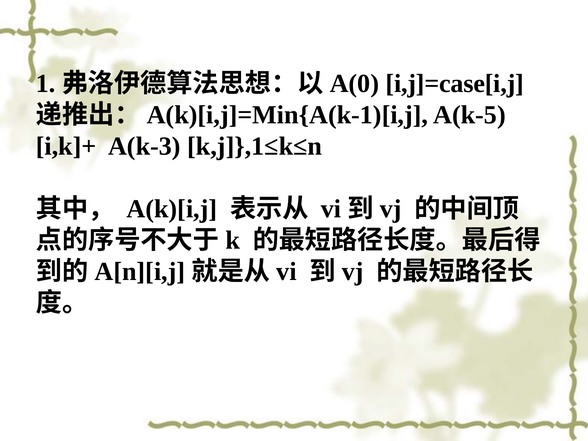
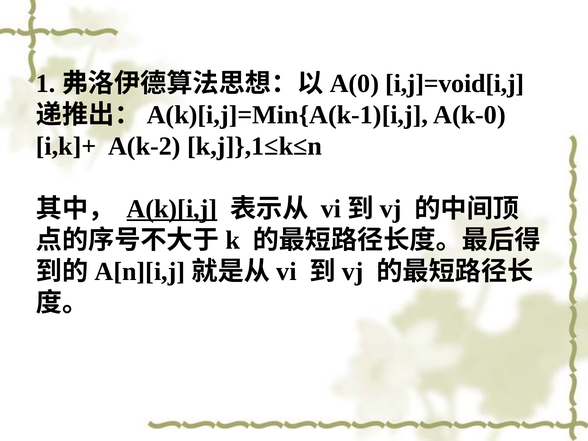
i,j]=case[i,j: i,j]=case[i,j -> i,j]=void[i,j
A(k-5: A(k-5 -> A(k-0
A(k-3: A(k-3 -> A(k-2
A(k)[i,j underline: none -> present
